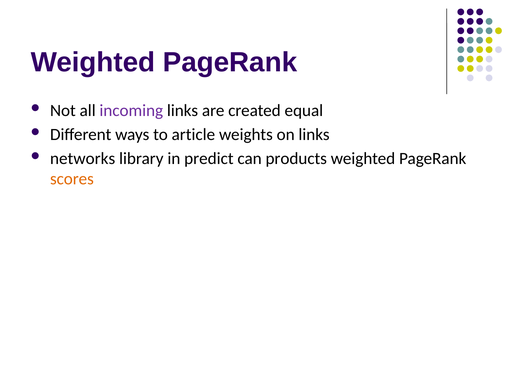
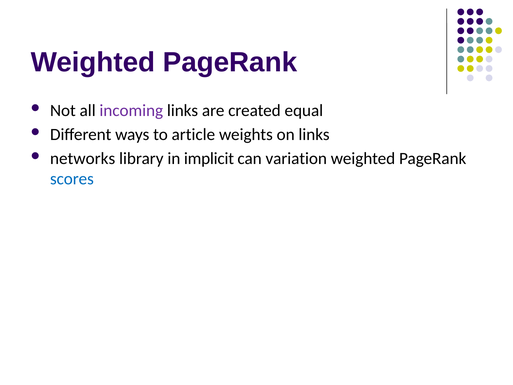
predict: predict -> implicit
products: products -> variation
scores colour: orange -> blue
